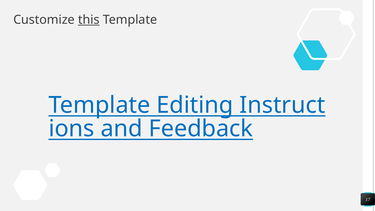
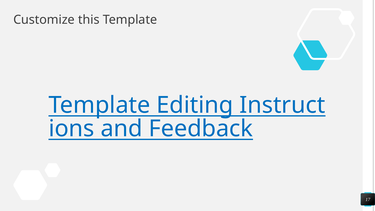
this underline: present -> none
